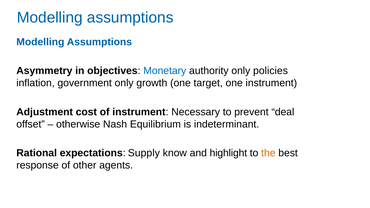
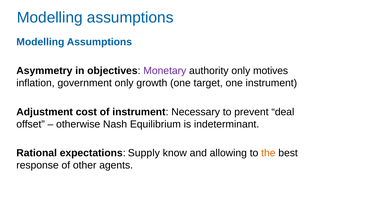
Monetary colour: blue -> purple
policies: policies -> motives
highlight: highlight -> allowing
